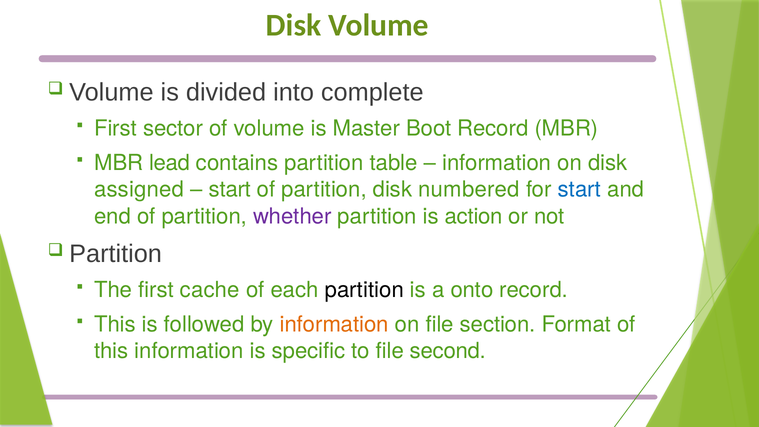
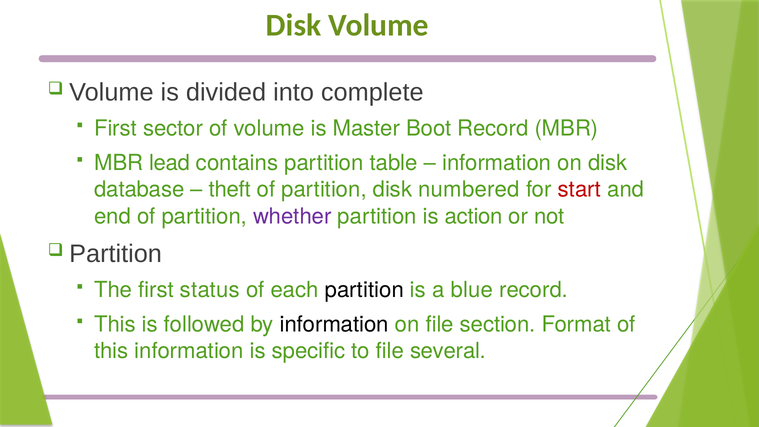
assigned: assigned -> database
start at (230, 190): start -> theft
start at (579, 190) colour: blue -> red
cache: cache -> status
onto: onto -> blue
information at (334, 325) colour: orange -> black
second: second -> several
